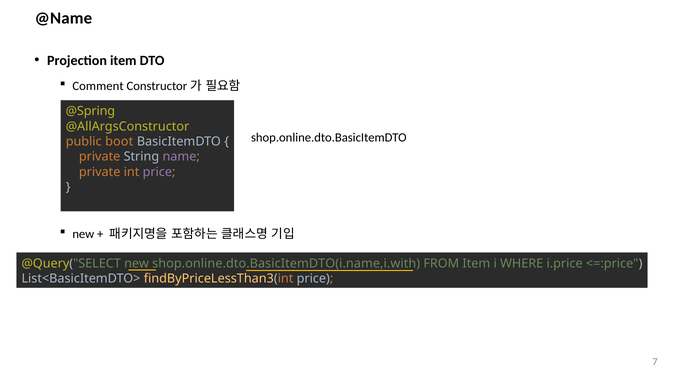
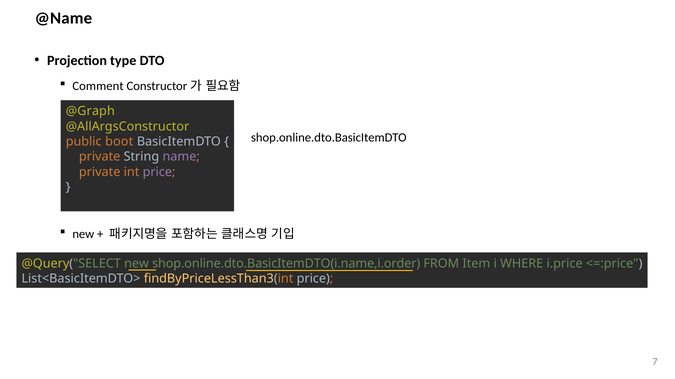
Projection item: item -> type
@Spring: @Spring -> @Graph
shop.online.dto.BasicItemDTO(i.name,i.with: shop.online.dto.BasicItemDTO(i.name,i.with -> shop.online.dto.BasicItemDTO(i.name,i.order
